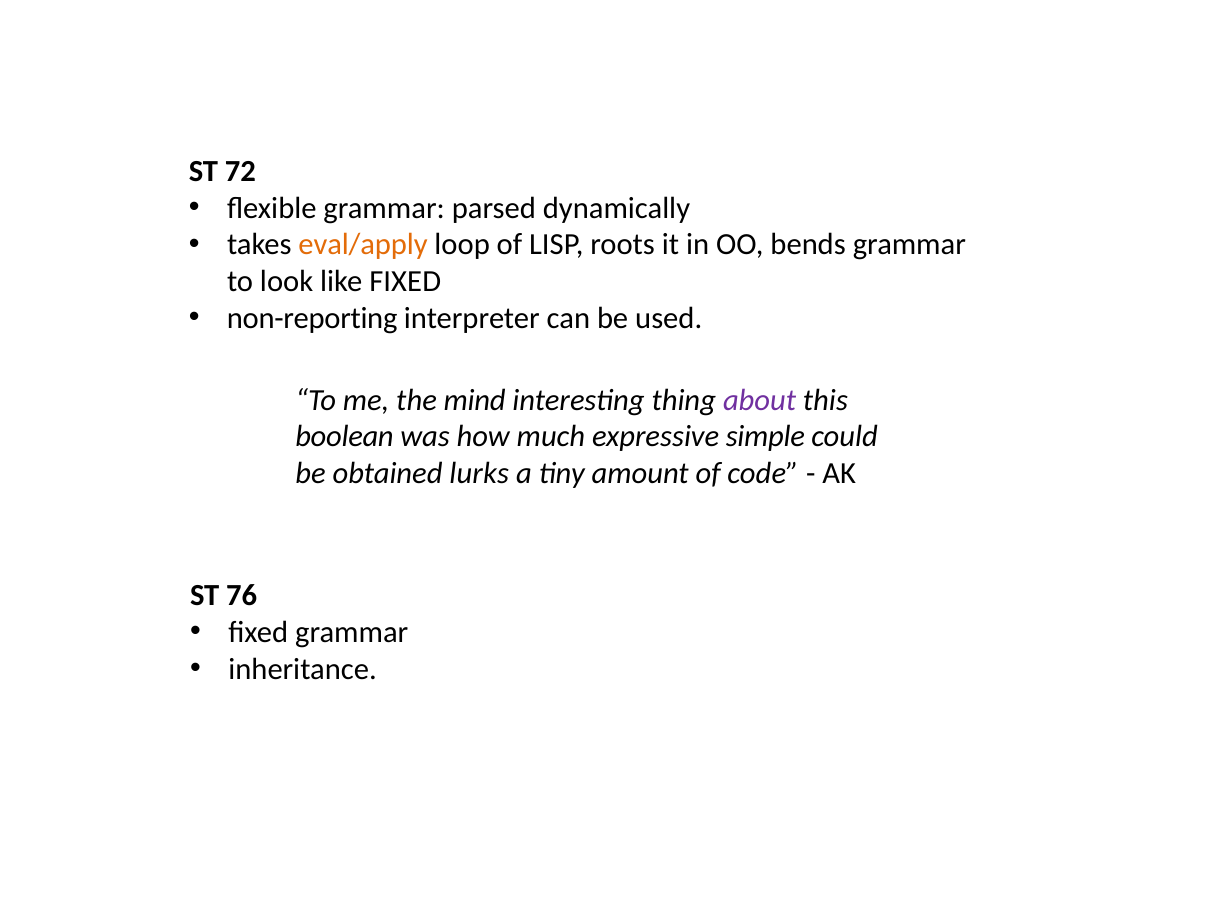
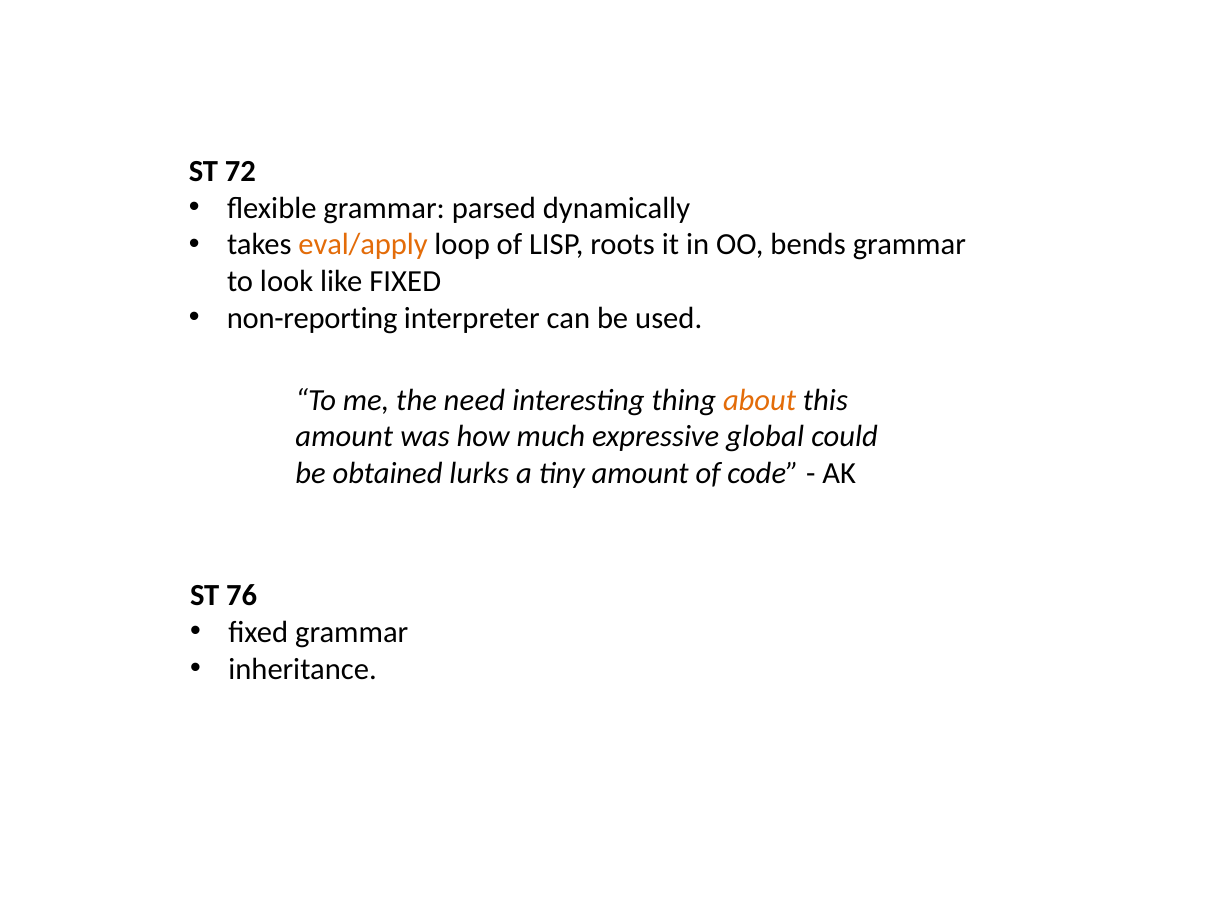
mind: mind -> need
about colour: purple -> orange
boolean at (345, 437): boolean -> amount
simple: simple -> global
